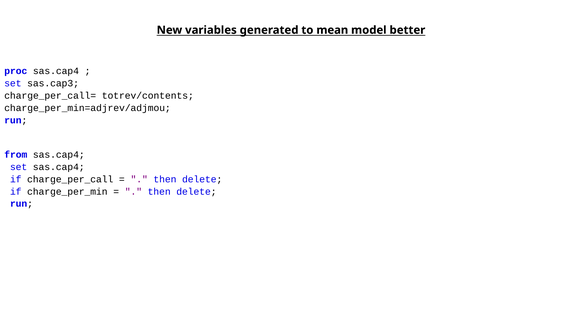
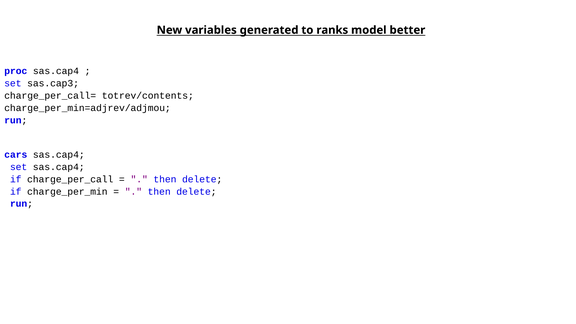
mean: mean -> ranks
from: from -> cars
